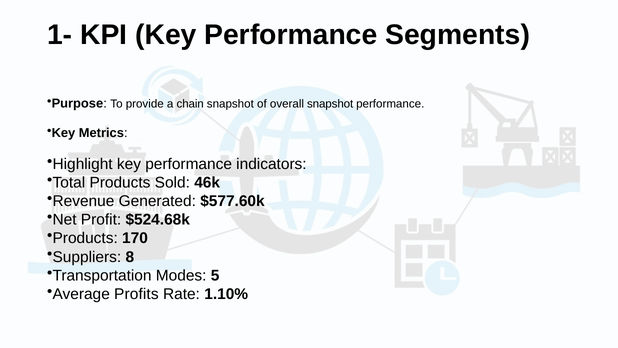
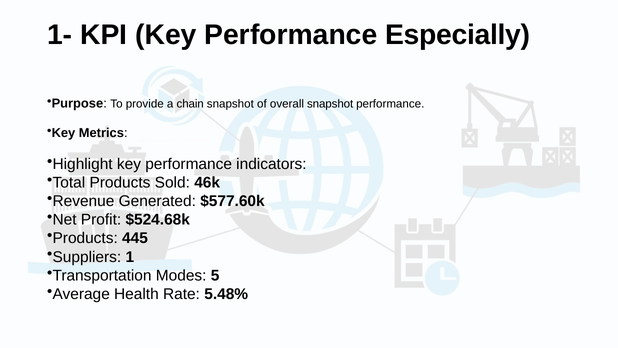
Segments: Segments -> Especially
170: 170 -> 445
8: 8 -> 1
Profits: Profits -> Health
1.10%: 1.10% -> 5.48%
